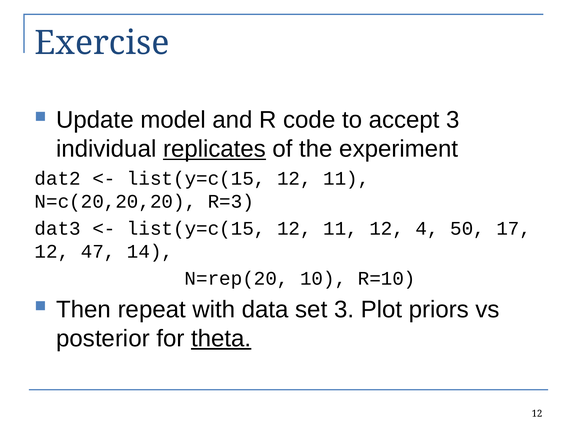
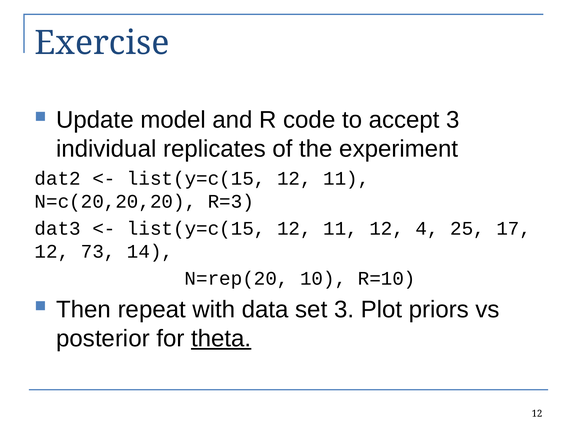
replicates underline: present -> none
50: 50 -> 25
47: 47 -> 73
